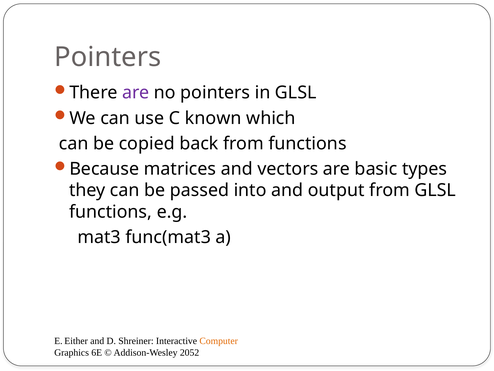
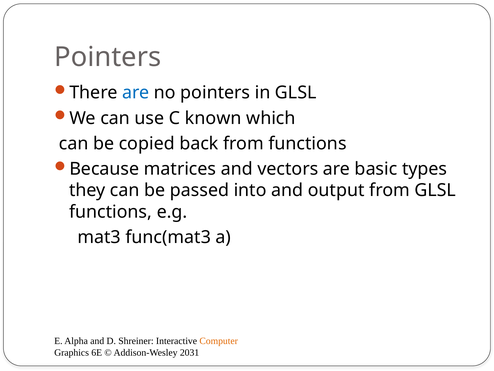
are at (136, 93) colour: purple -> blue
Either: Either -> Alpha
2052: 2052 -> 2031
